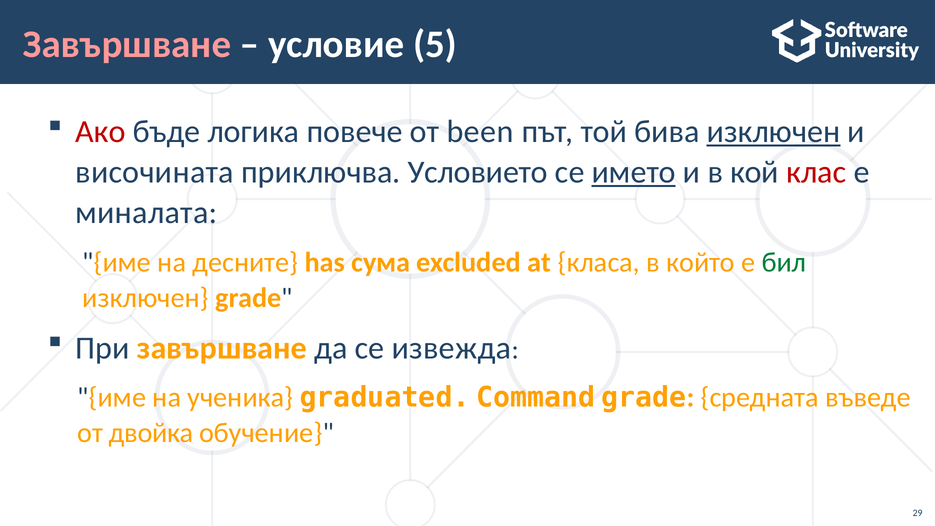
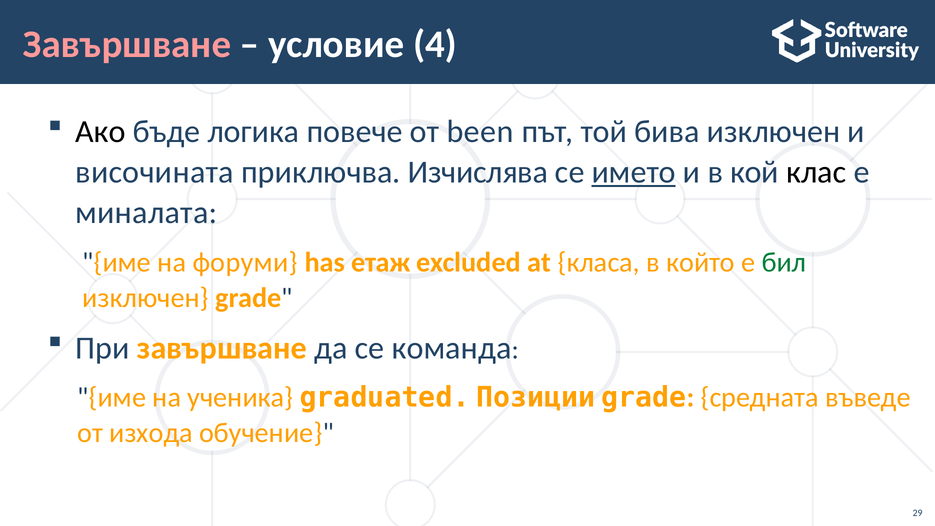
5: 5 -> 4
Ако colour: red -> black
изключен at (773, 132) underline: present -> none
Условието: Условието -> Изчислява
клас colour: red -> black
десните: десните -> форуми
сума: сума -> етаж
извежда: извежда -> команда
Command: Command -> Позиции
двойка: двойка -> изхода
